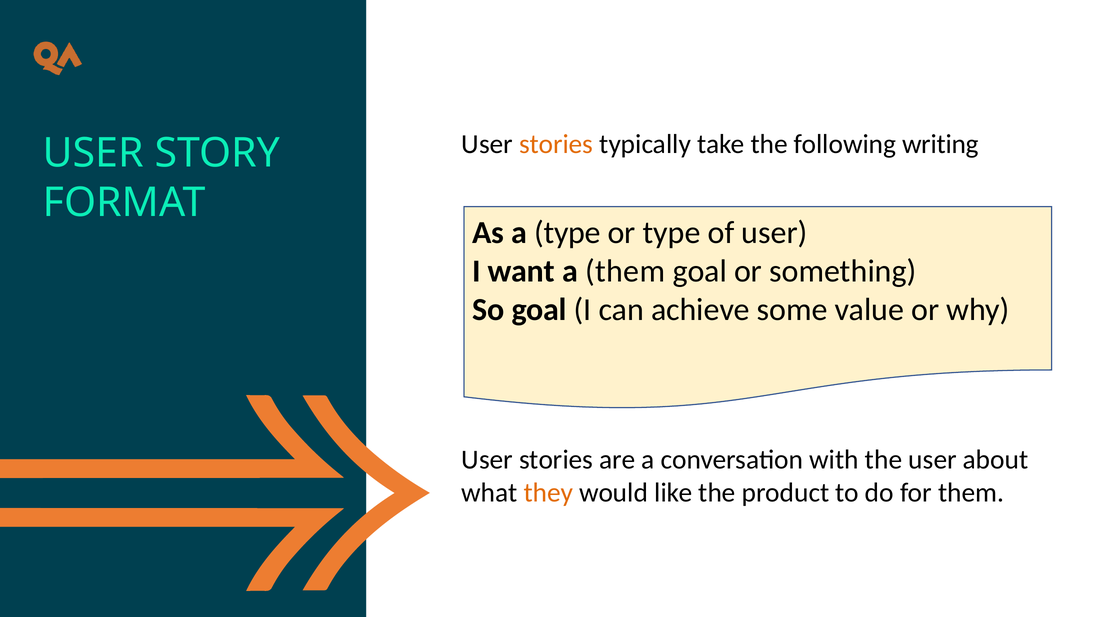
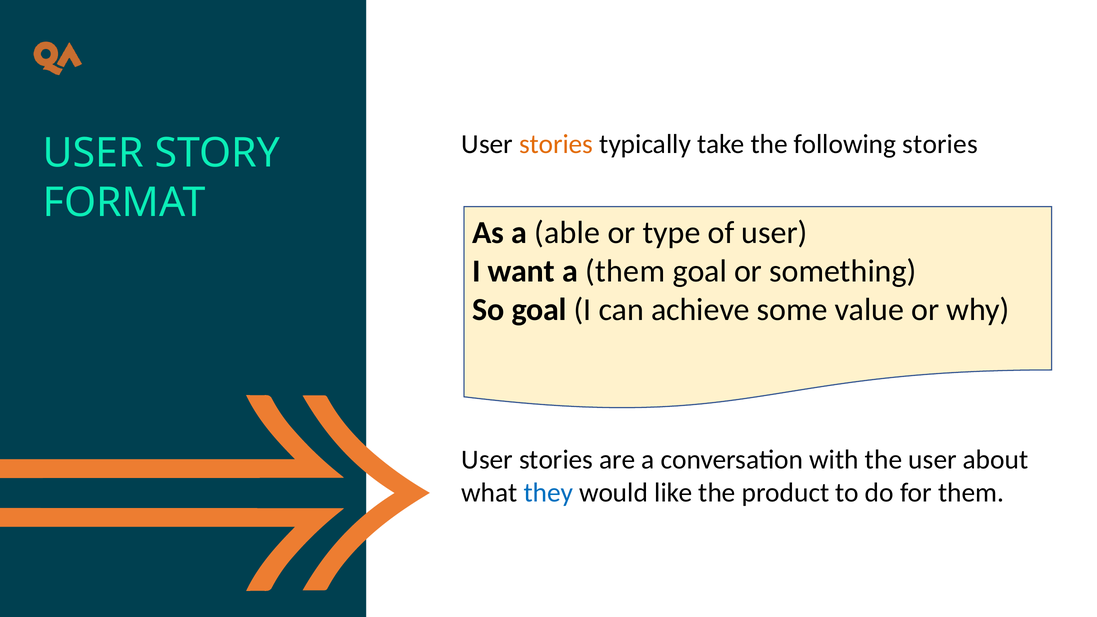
following writing: writing -> stories
a type: type -> able
they colour: orange -> blue
